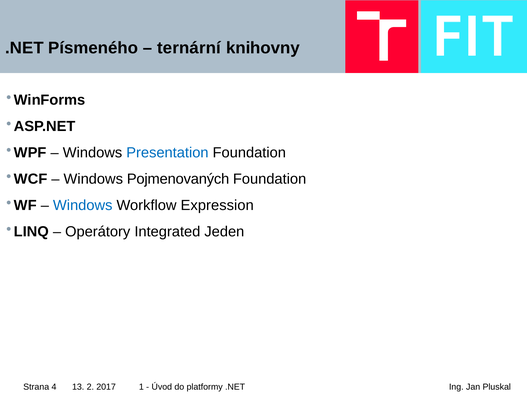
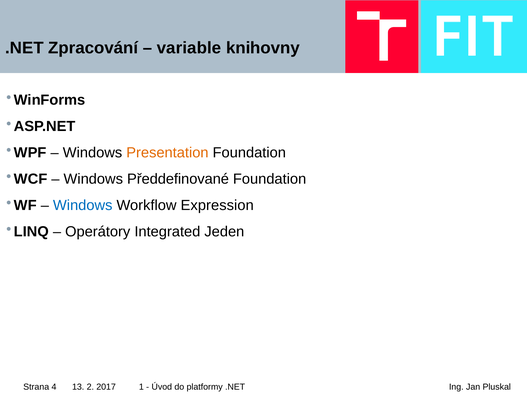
Písmeného: Písmeného -> Zpracování
ternární: ternární -> variable
Presentation colour: blue -> orange
Pojmenovaných: Pojmenovaných -> Předdefinované
